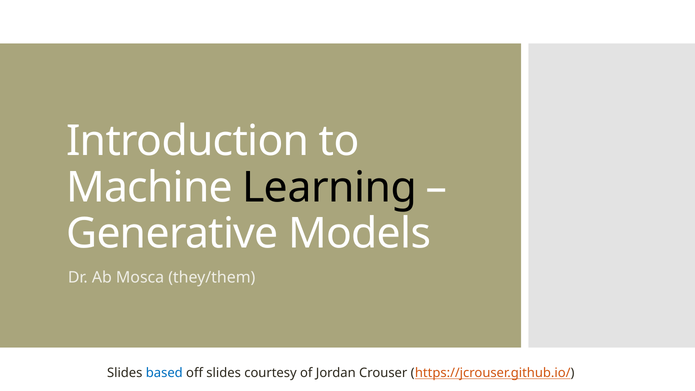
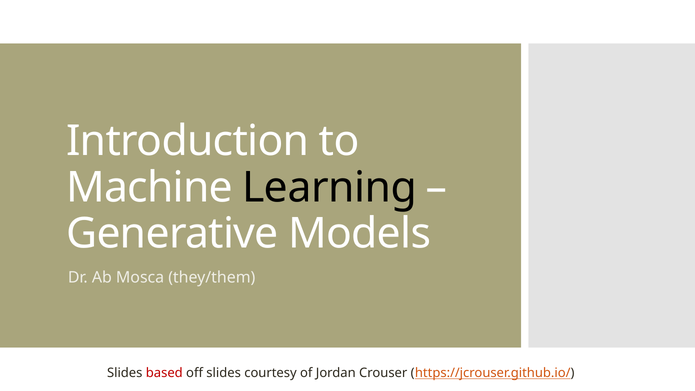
based colour: blue -> red
